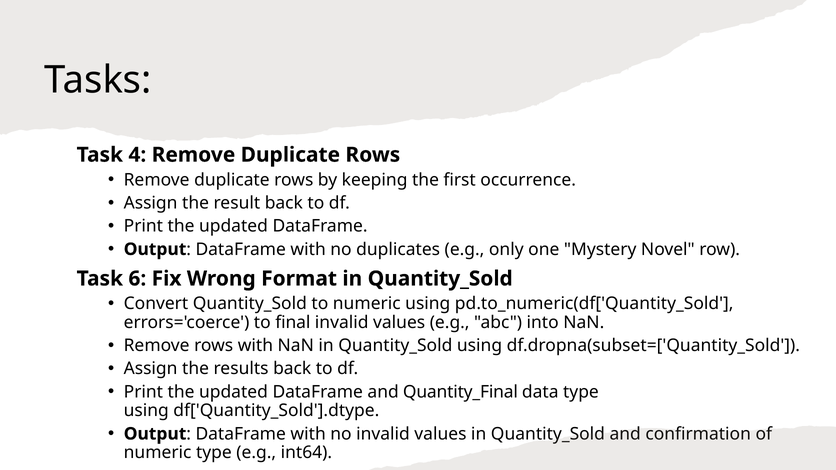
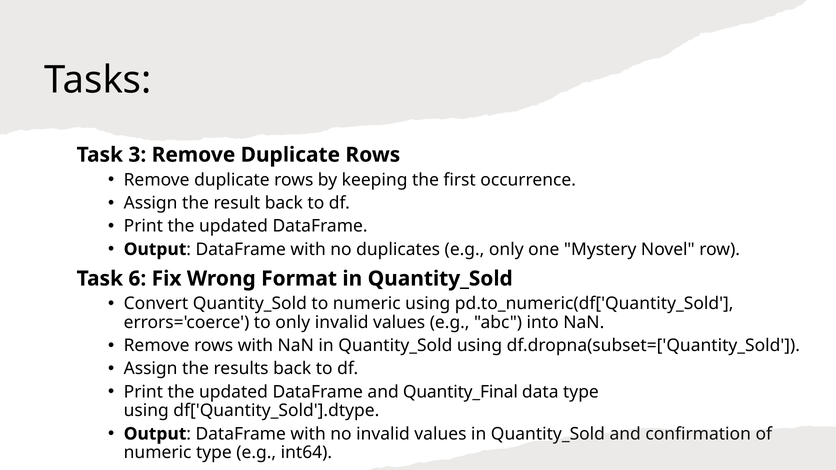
4: 4 -> 3
to final: final -> only
